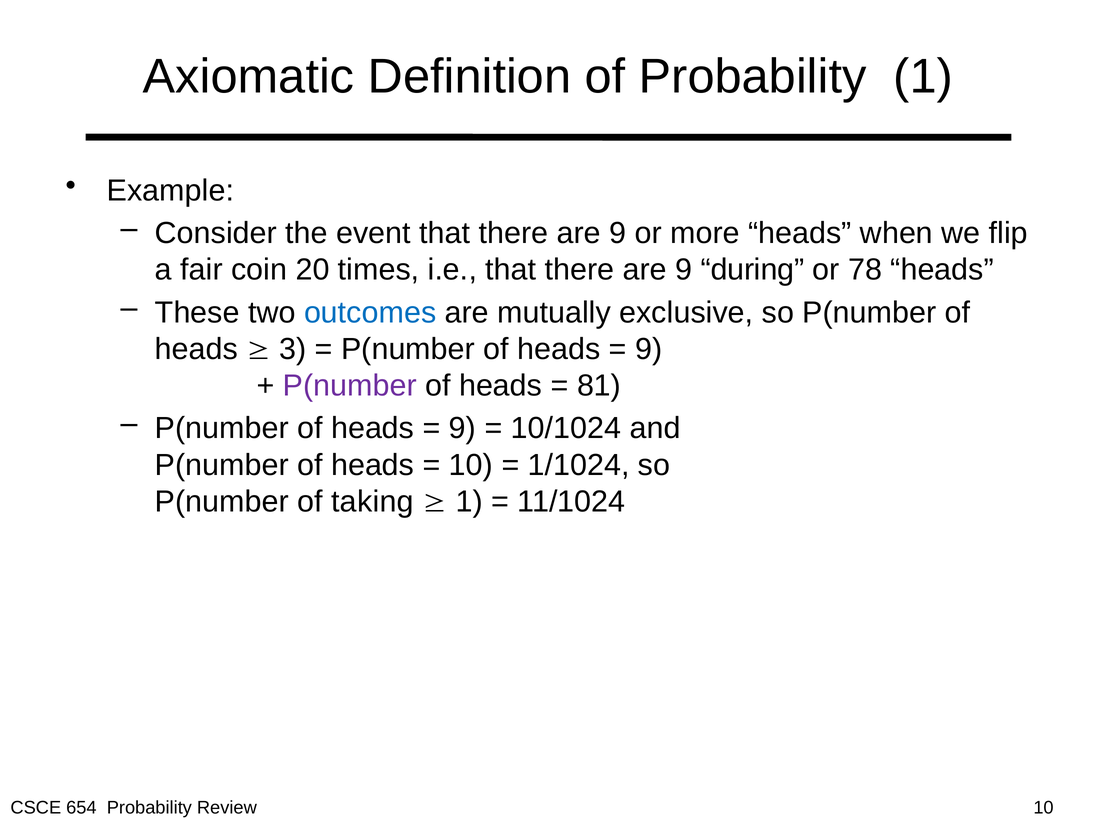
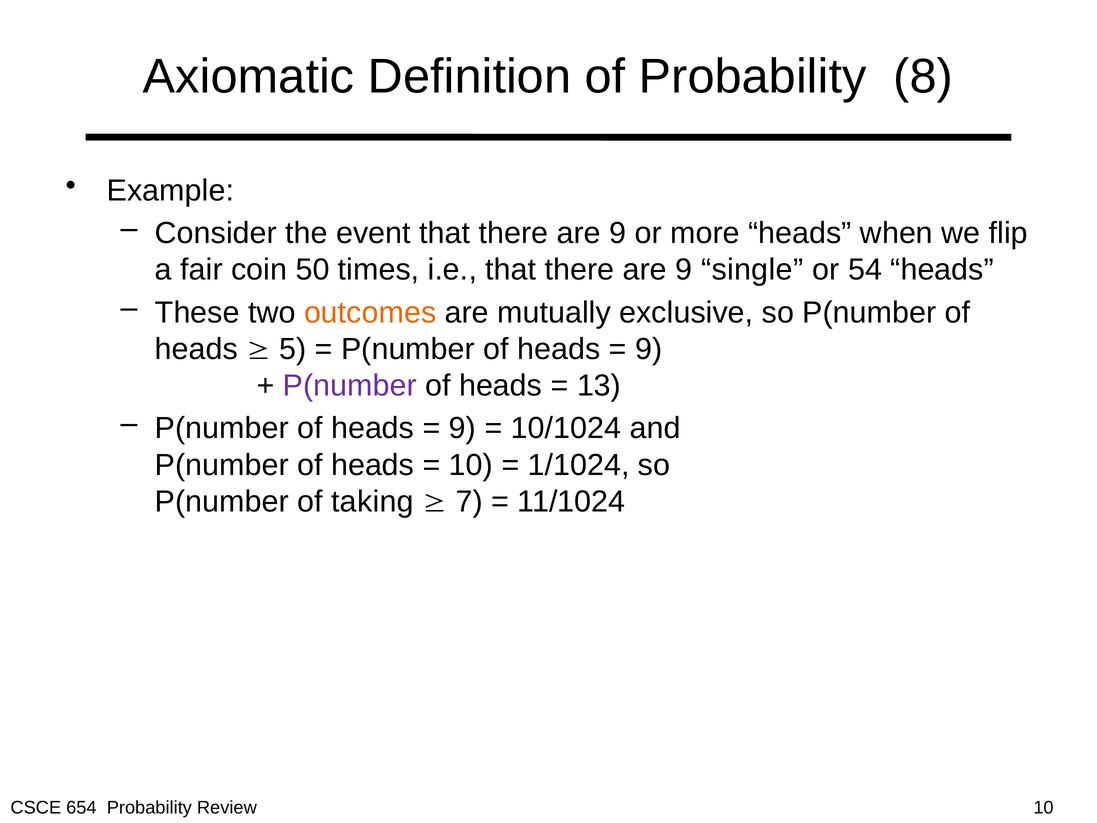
Probability 1: 1 -> 8
20: 20 -> 50
during: during -> single
78: 78 -> 54
outcomes colour: blue -> orange
3: 3 -> 5
81: 81 -> 13
1 at (469, 501): 1 -> 7
